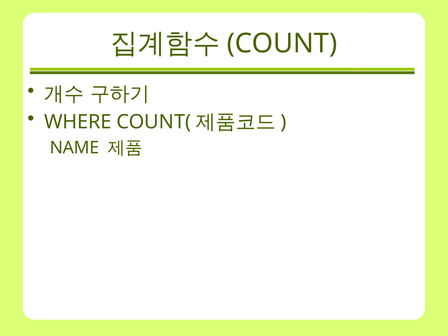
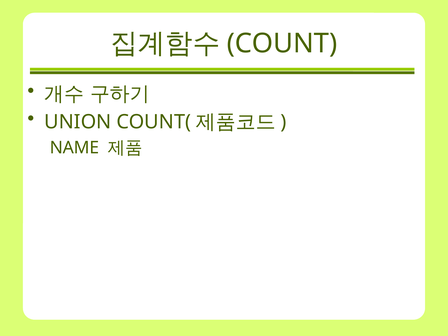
WHERE: WHERE -> UNION
